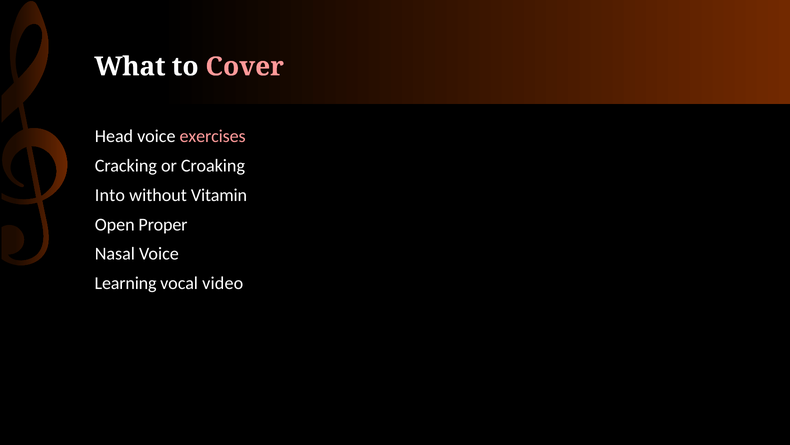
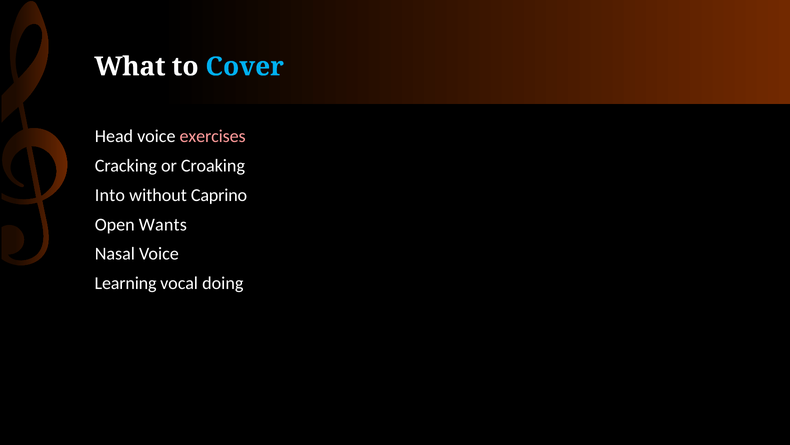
Cover colour: pink -> light blue
Vitamin: Vitamin -> Caprino
Proper: Proper -> Wants
video: video -> doing
